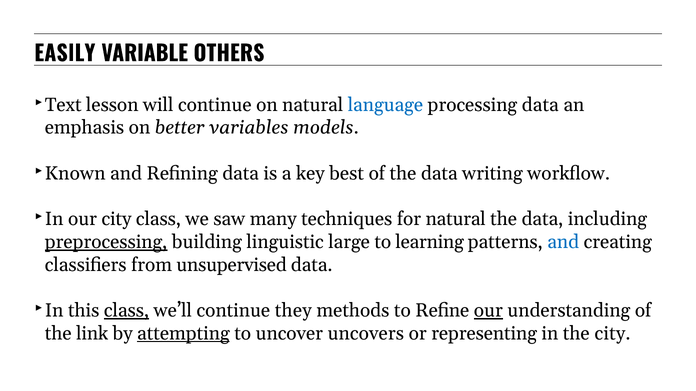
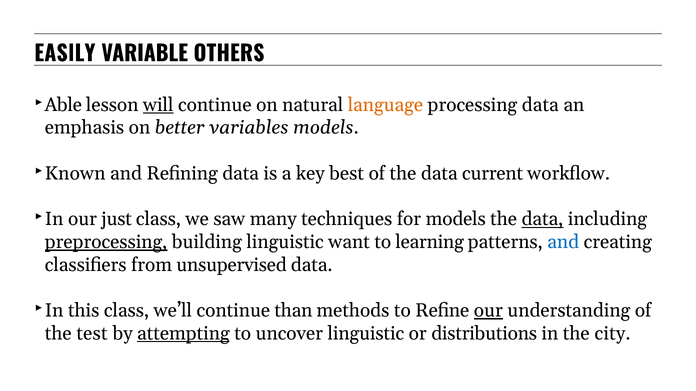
Text: Text -> Able
will underline: none -> present
language colour: blue -> orange
writing: writing -> current
our city: city -> just
for natural: natural -> models
data at (542, 219) underline: none -> present
large: large -> want
class at (127, 310) underline: present -> none
they: they -> than
link: link -> test
uncover uncovers: uncovers -> linguistic
representing: representing -> distributions
